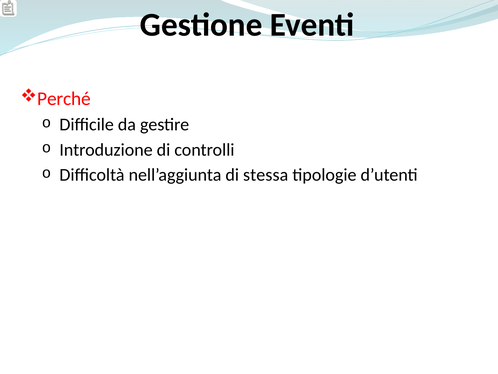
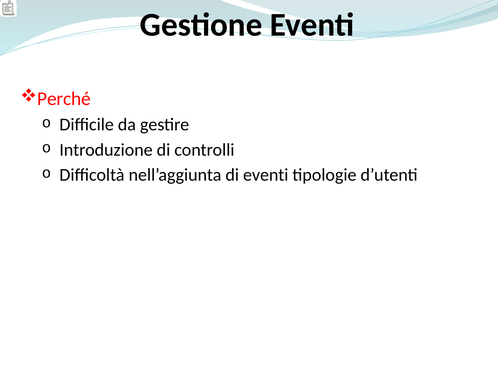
di stessa: stessa -> eventi
